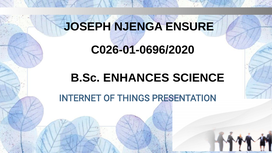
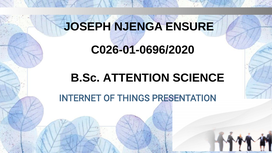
ENHANCES: ENHANCES -> ATTENTION
